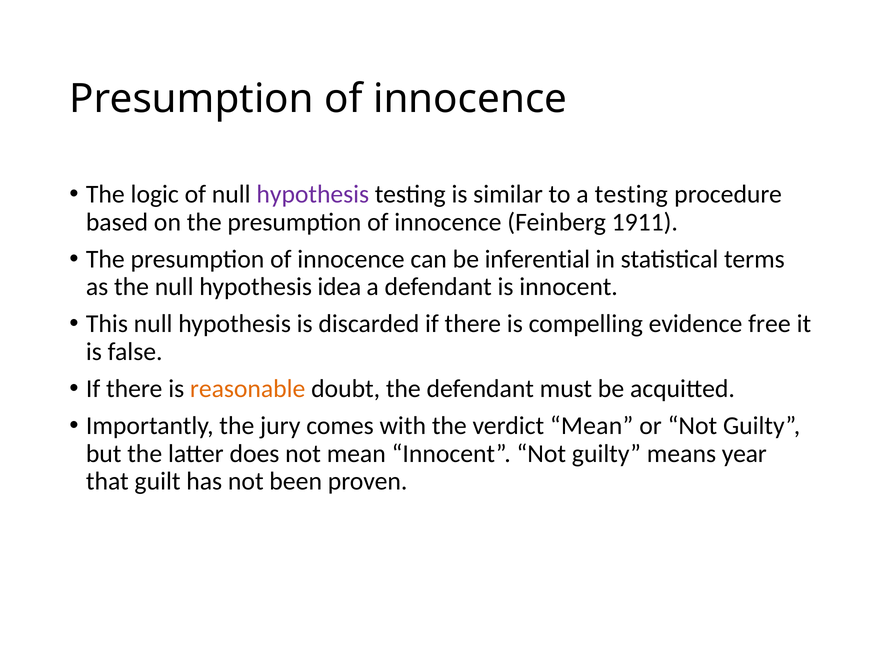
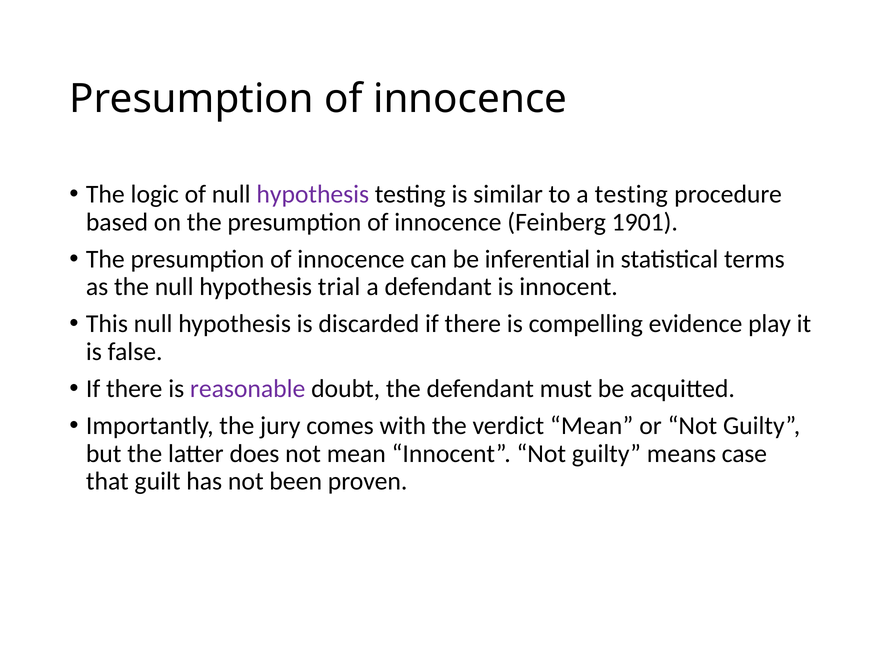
1911: 1911 -> 1901
idea: idea -> trial
free: free -> play
reasonable colour: orange -> purple
year: year -> case
